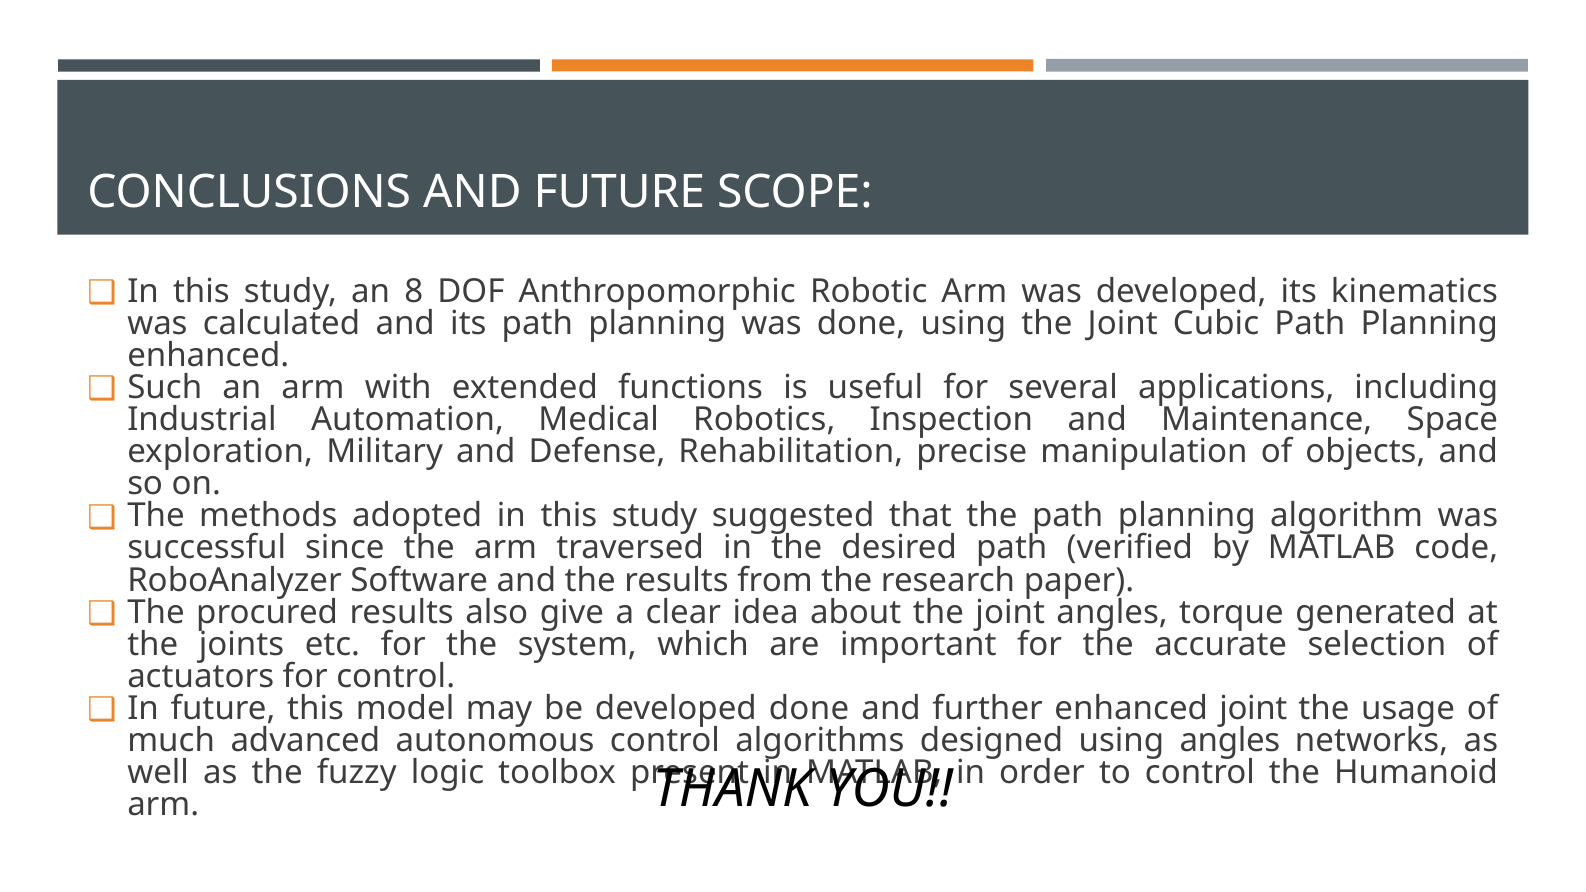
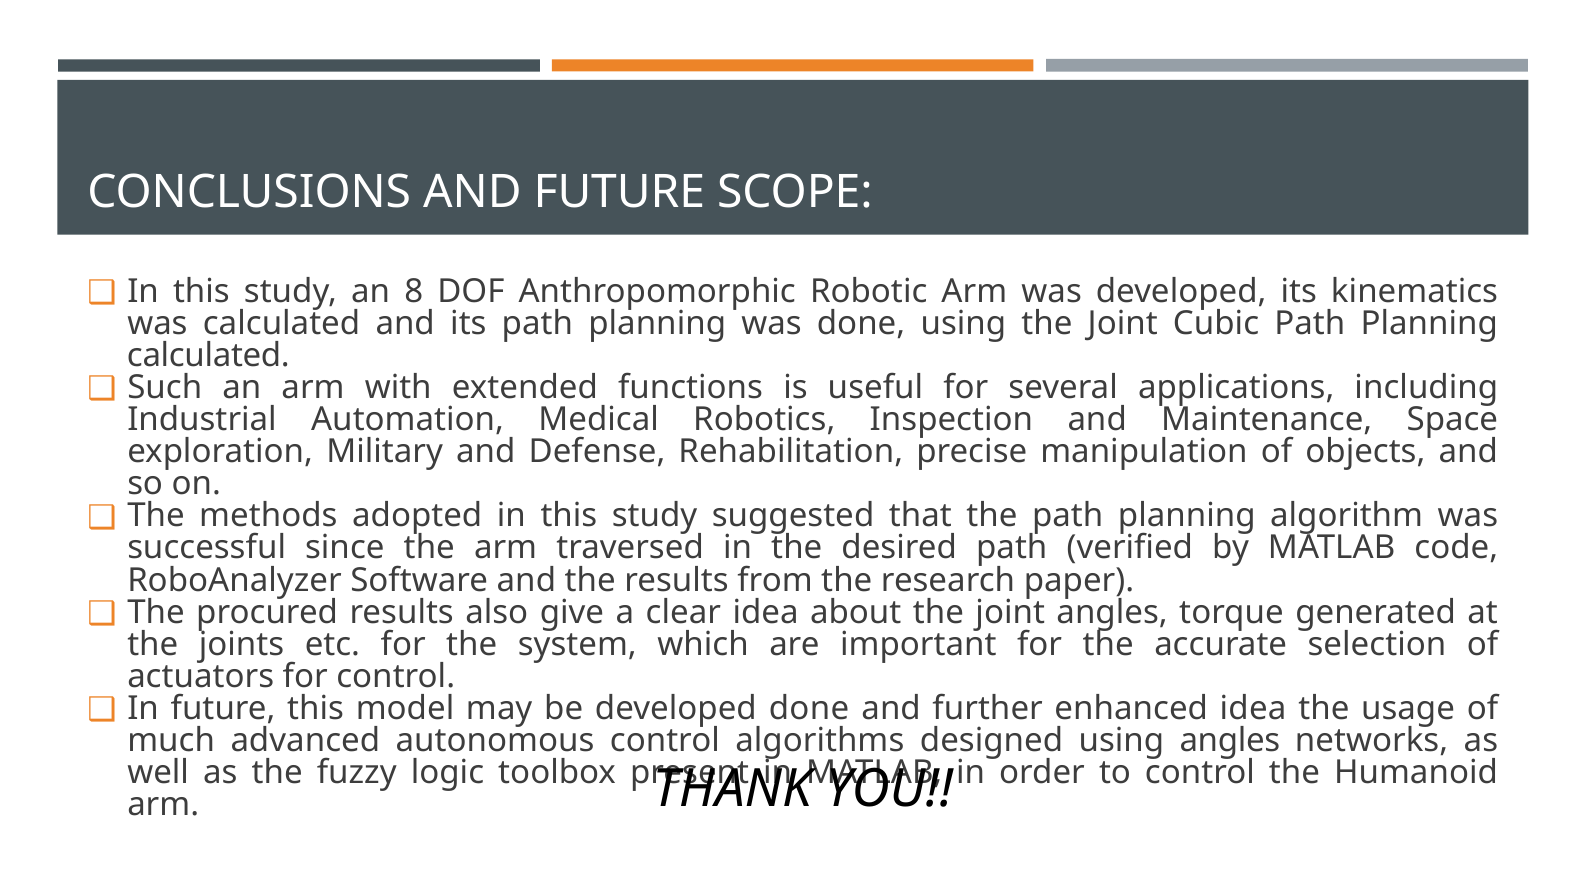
enhanced at (208, 355): enhanced -> calculated
enhanced joint: joint -> idea
